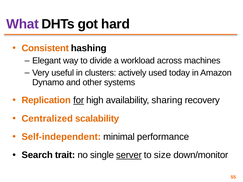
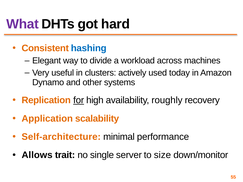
hashing colour: black -> blue
sharing: sharing -> roughly
Centralized: Centralized -> Application
Self-independent: Self-independent -> Self-architecture
Search: Search -> Allows
server underline: present -> none
